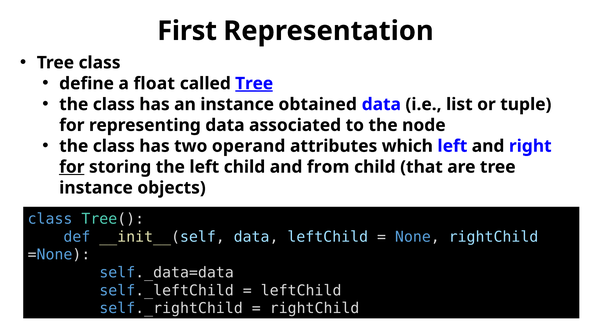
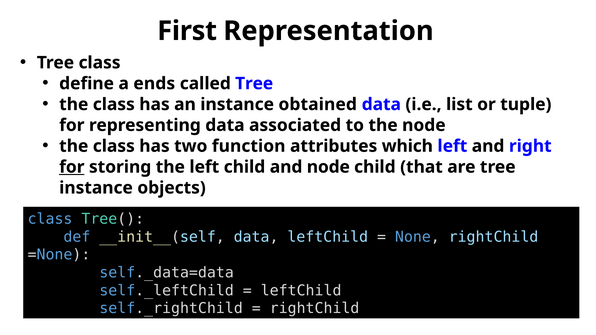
float: float -> ends
Tree at (254, 84) underline: present -> none
operand: operand -> function
and from: from -> node
